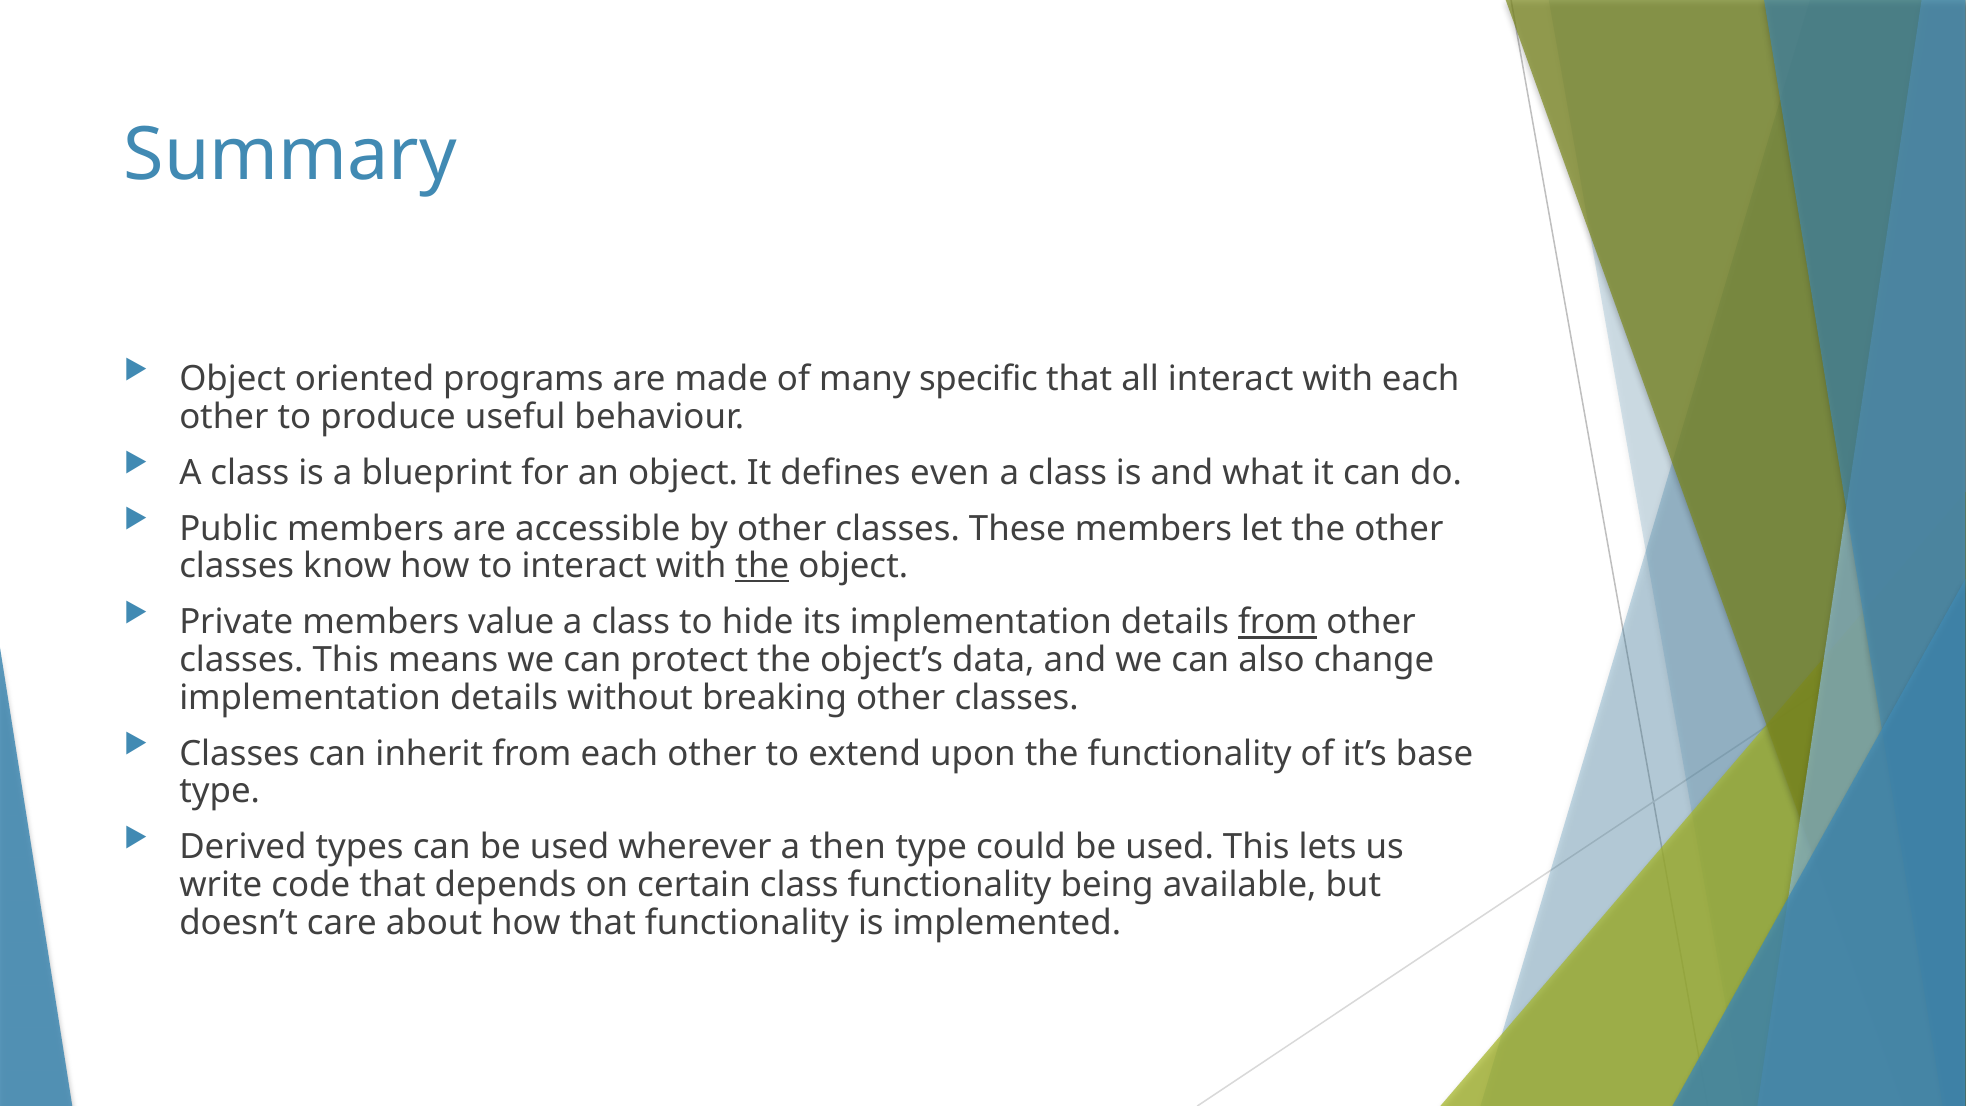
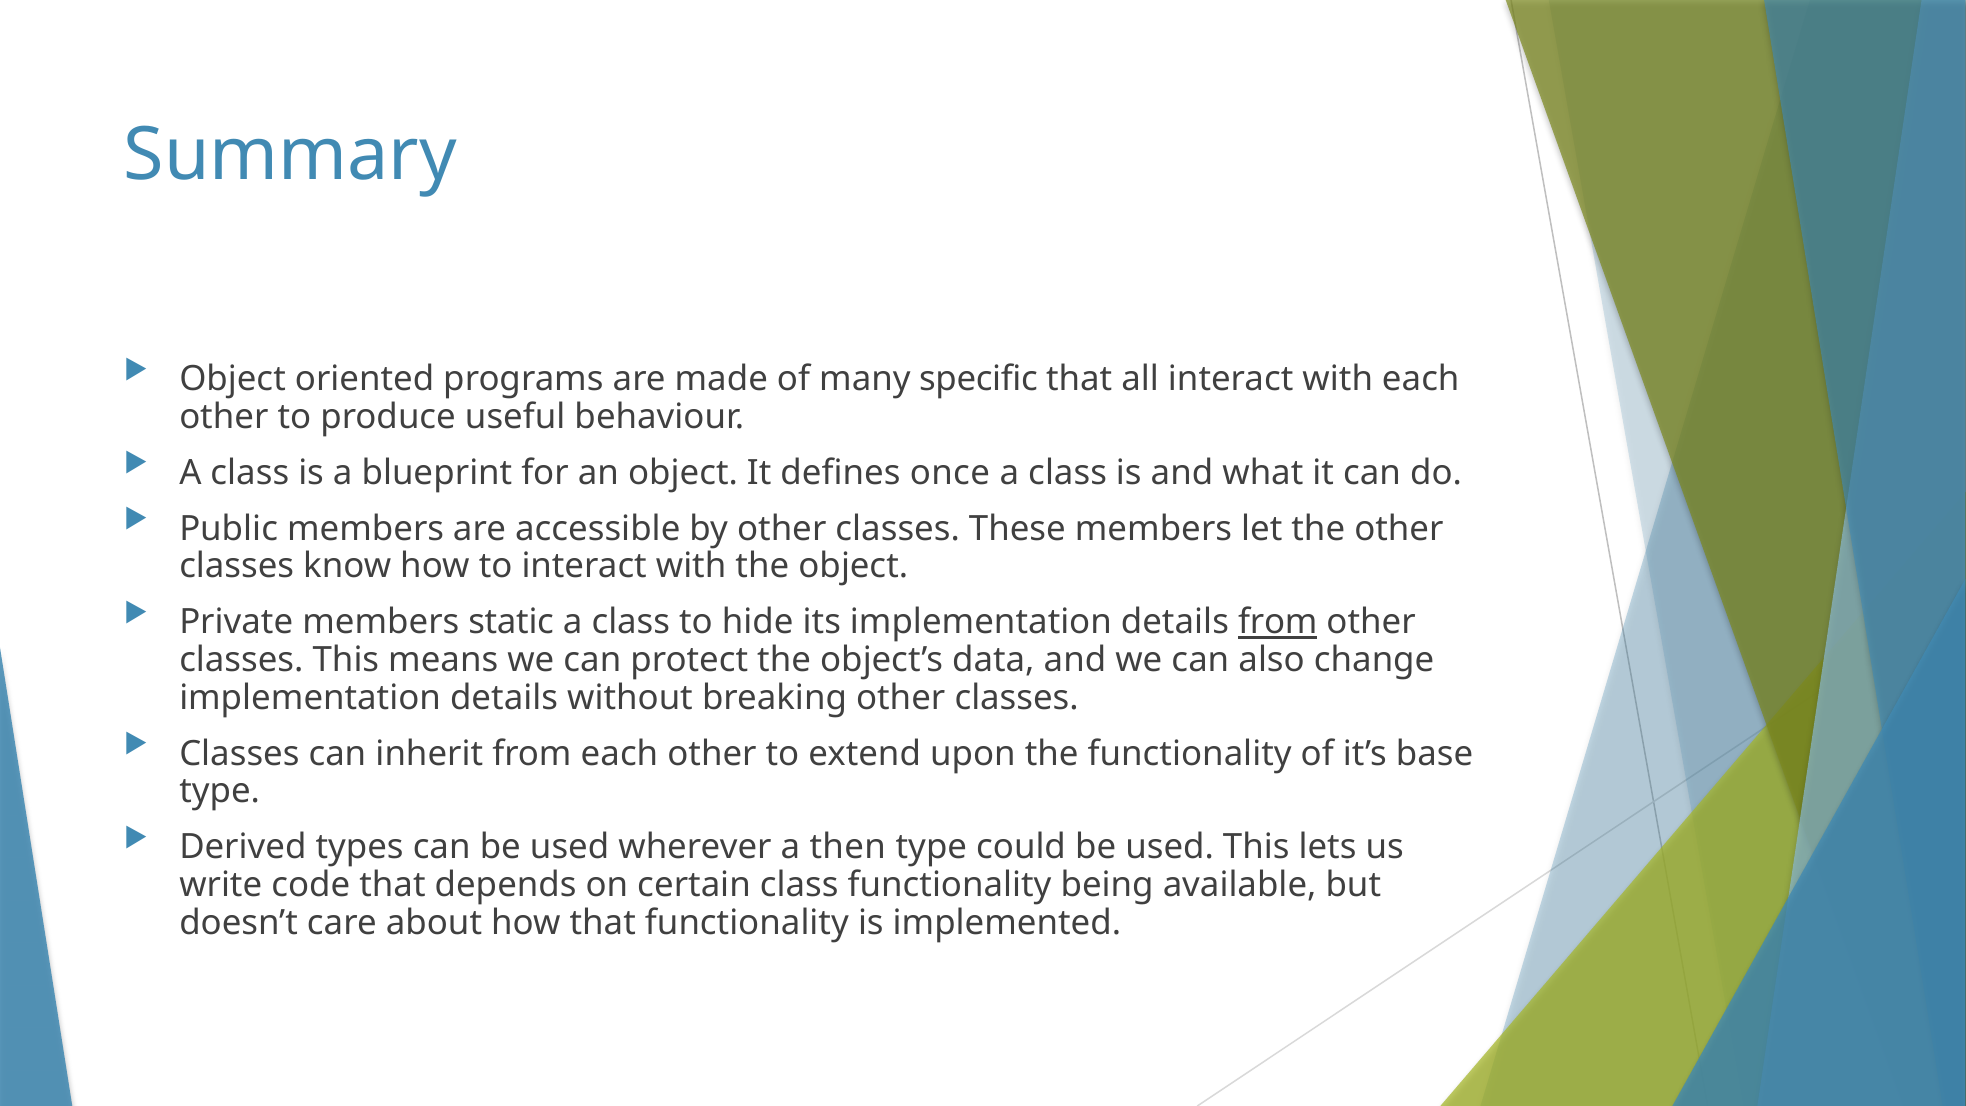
even: even -> once
the at (762, 566) underline: present -> none
value: value -> static
